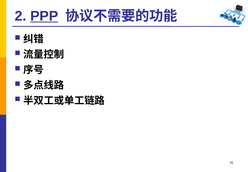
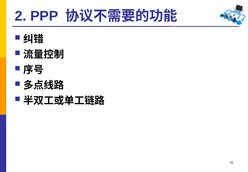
PPP underline: present -> none
